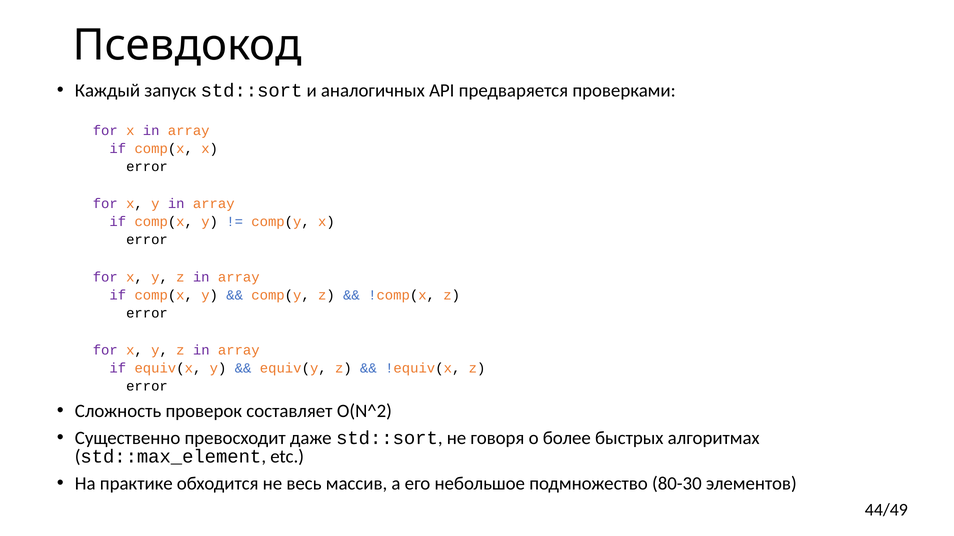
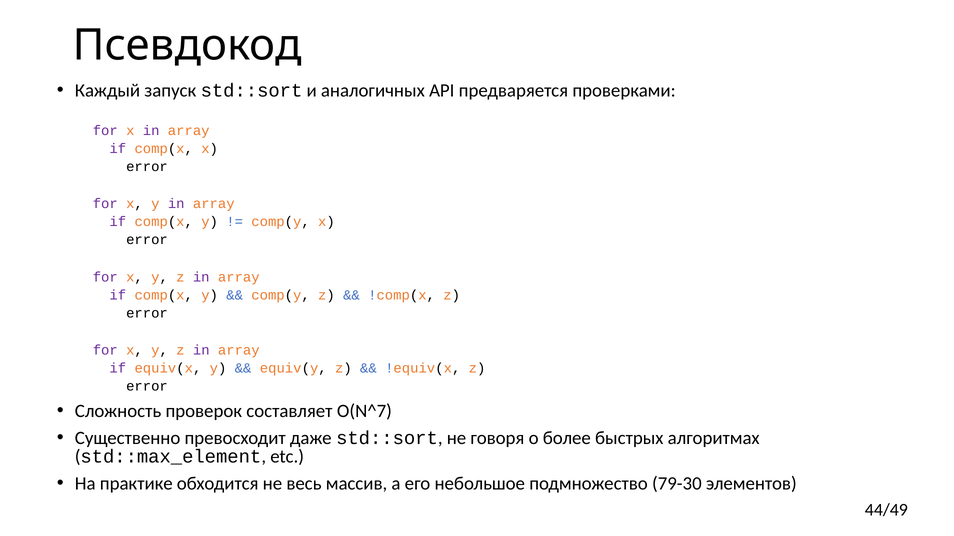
O(N^2: O(N^2 -> O(N^7
80-30: 80-30 -> 79-30
